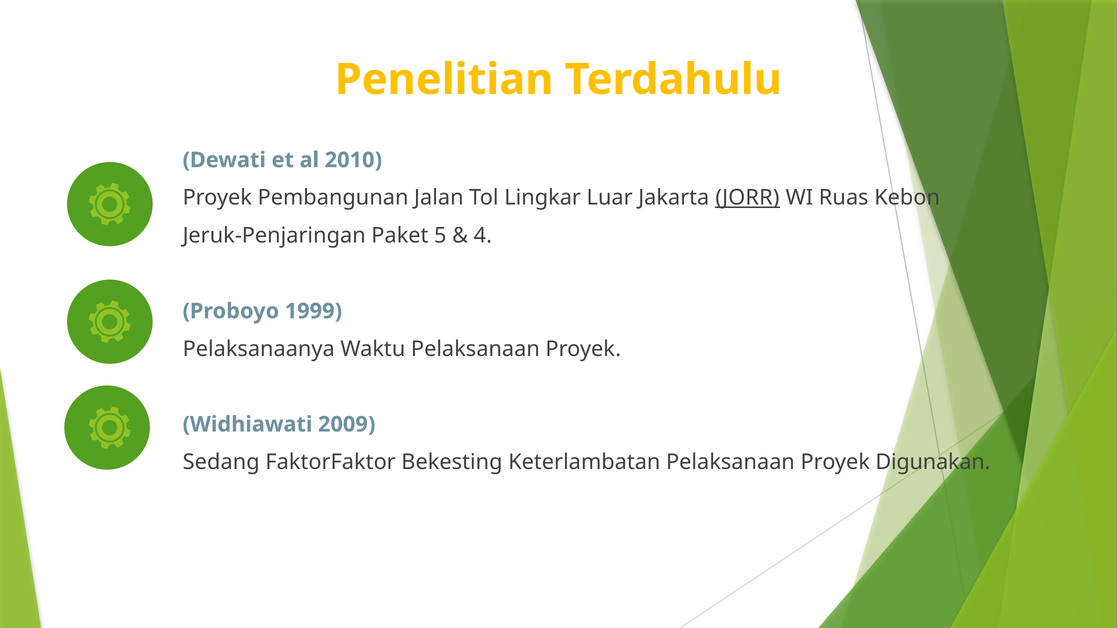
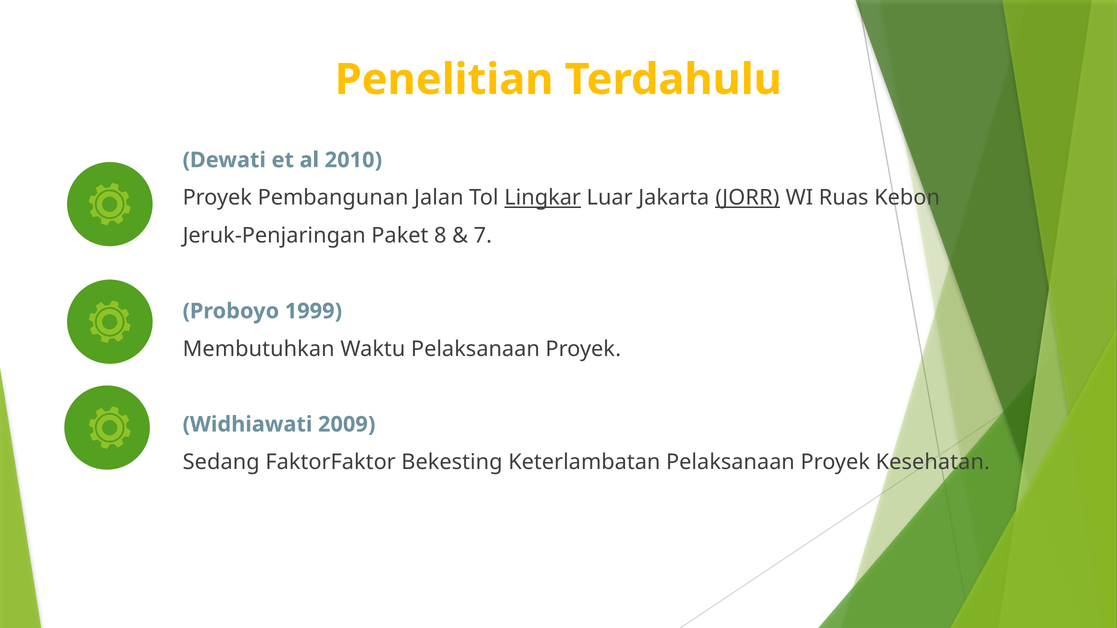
Lingkar underline: none -> present
5: 5 -> 8
4: 4 -> 7
Pelaksanaanya: Pelaksanaanya -> Membutuhkan
Digunakan: Digunakan -> Kesehatan
